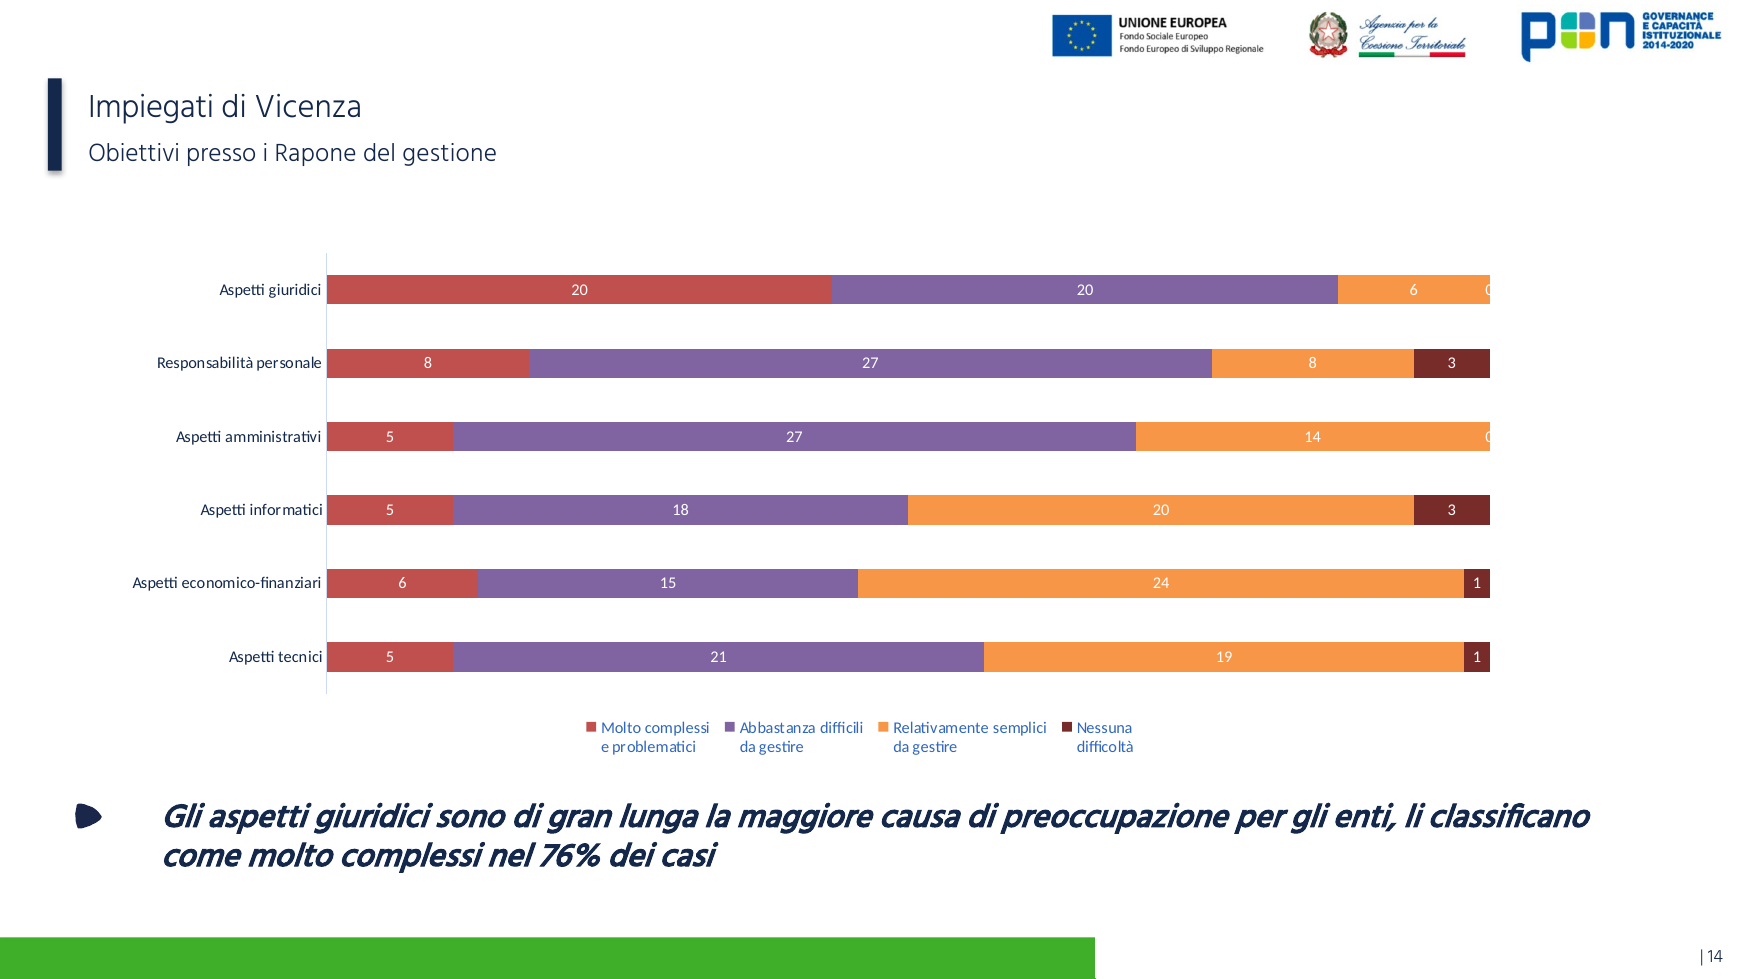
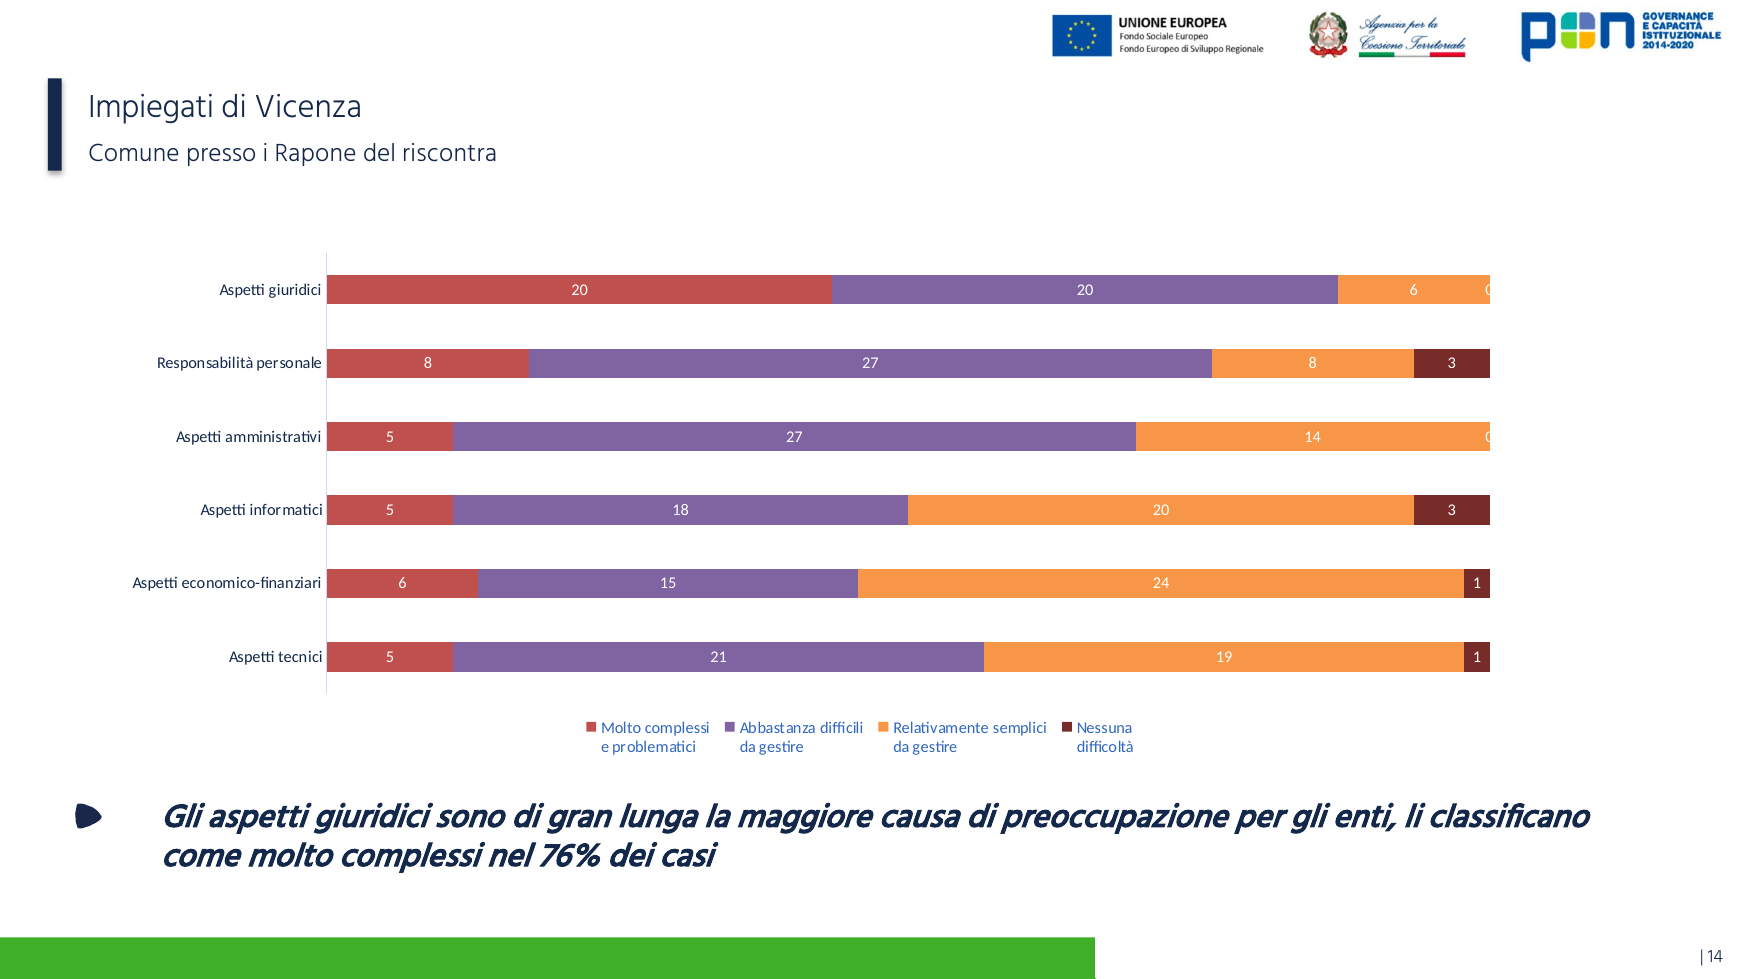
Obiettivi: Obiettivi -> Comune
gestione: gestione -> riscontra
